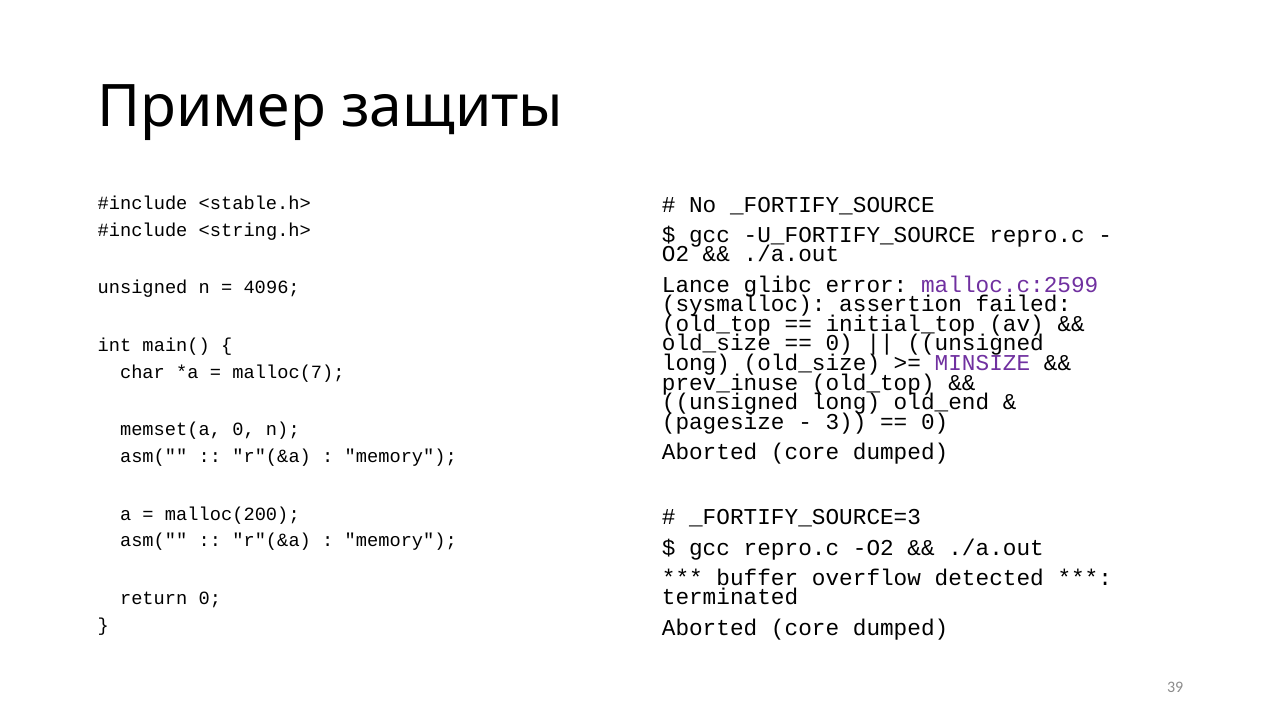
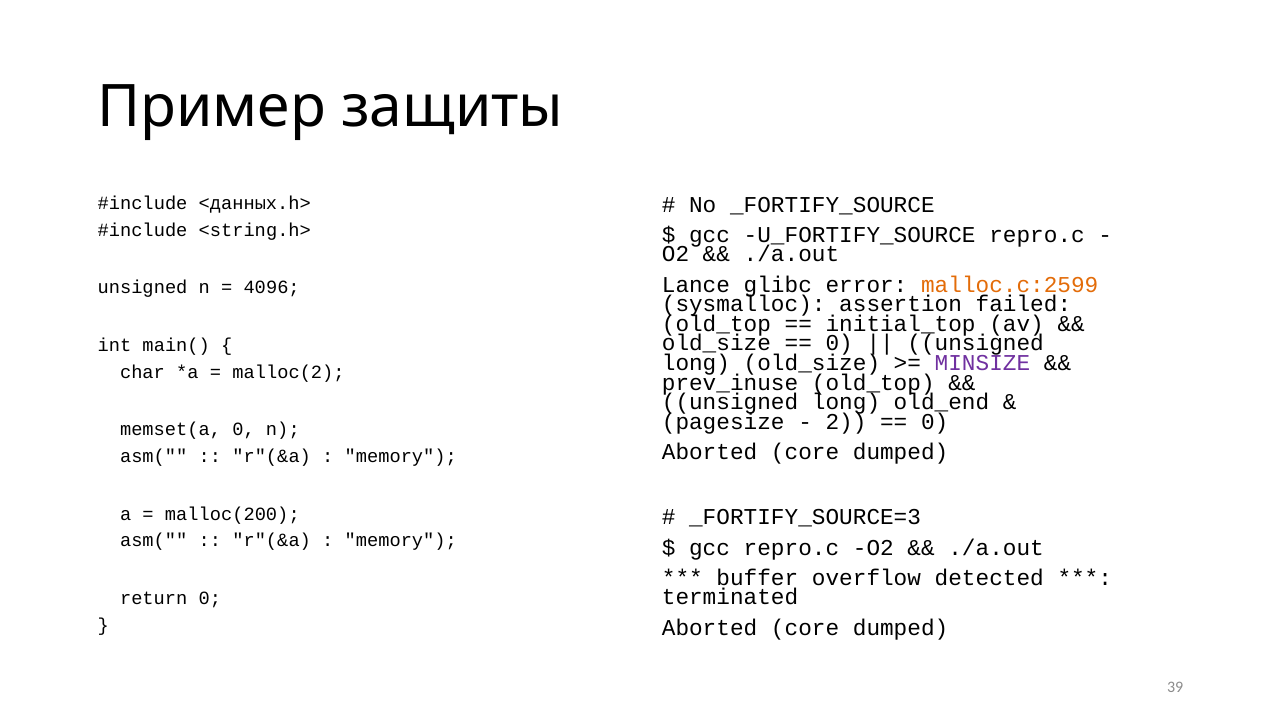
<stable.h>: <stable.h> -> <данных.h>
malloc.c:2599 colour: purple -> orange
malloc(7: malloc(7 -> malloc(2
3: 3 -> 2
